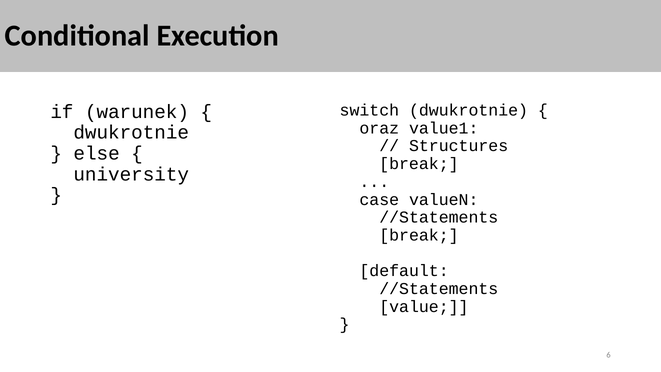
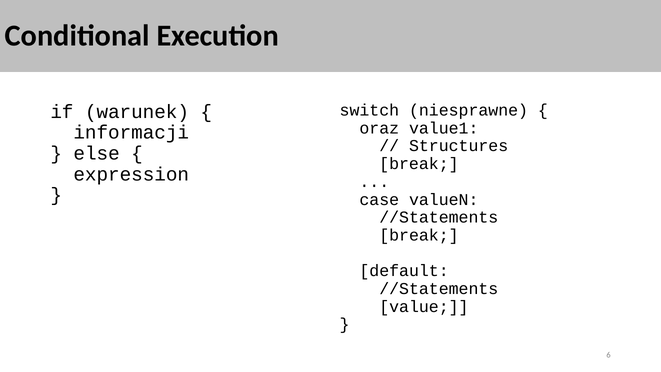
switch dwukrotnie: dwukrotnie -> niesprawne
dwukrotnie at (131, 133): dwukrotnie -> informacji
university: university -> expression
